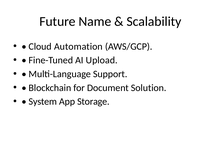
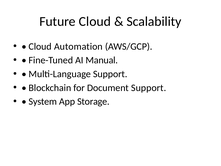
Future Name: Name -> Cloud
Upload: Upload -> Manual
Document Solution: Solution -> Support
